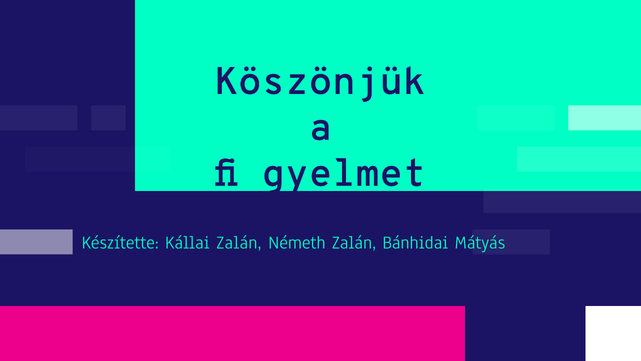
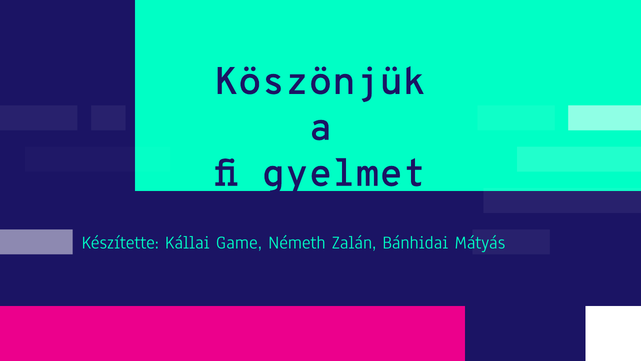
Kállai Zalán: Zalán -> Game
